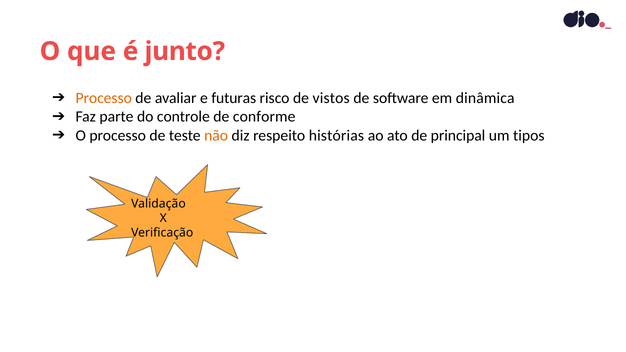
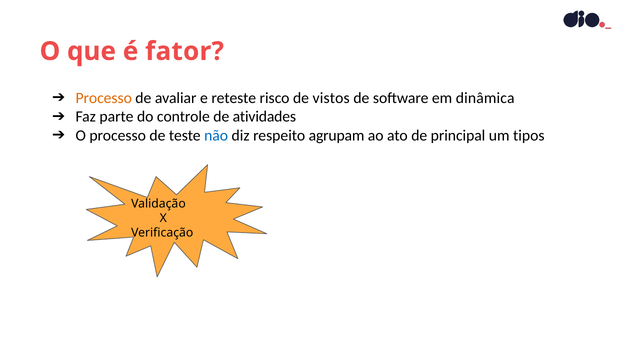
junto: junto -> fator
futuras: futuras -> reteste
conforme: conforme -> atividades
não colour: orange -> blue
histórias: histórias -> agrupam
